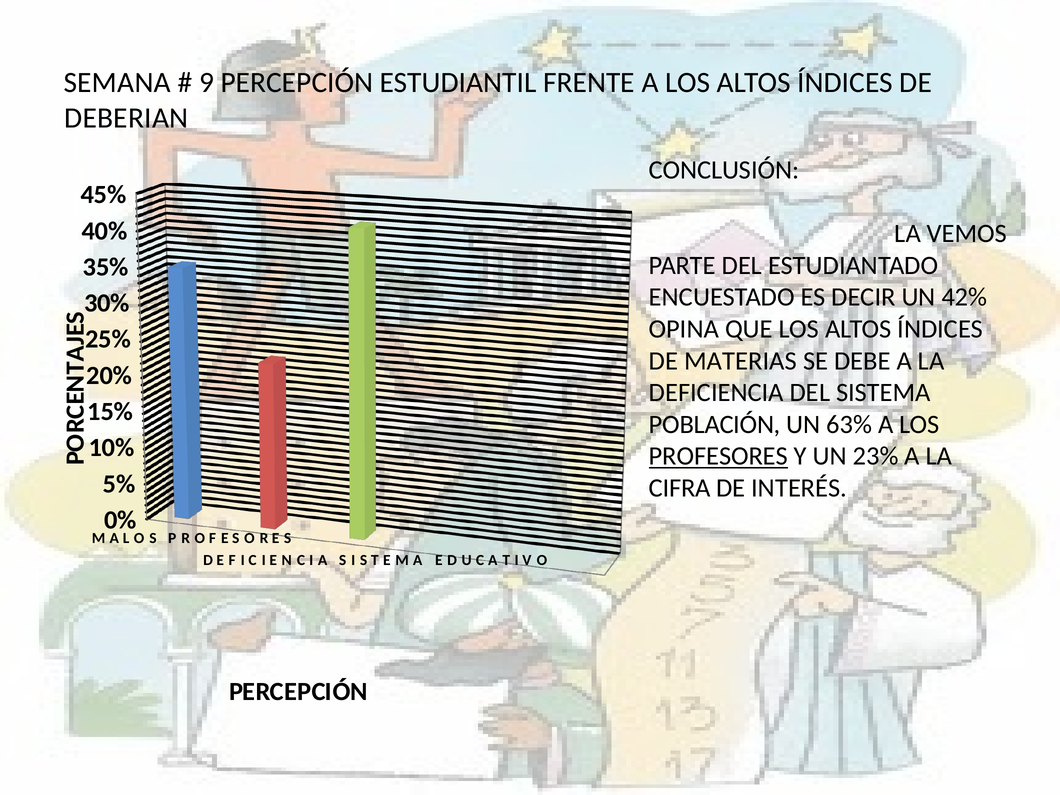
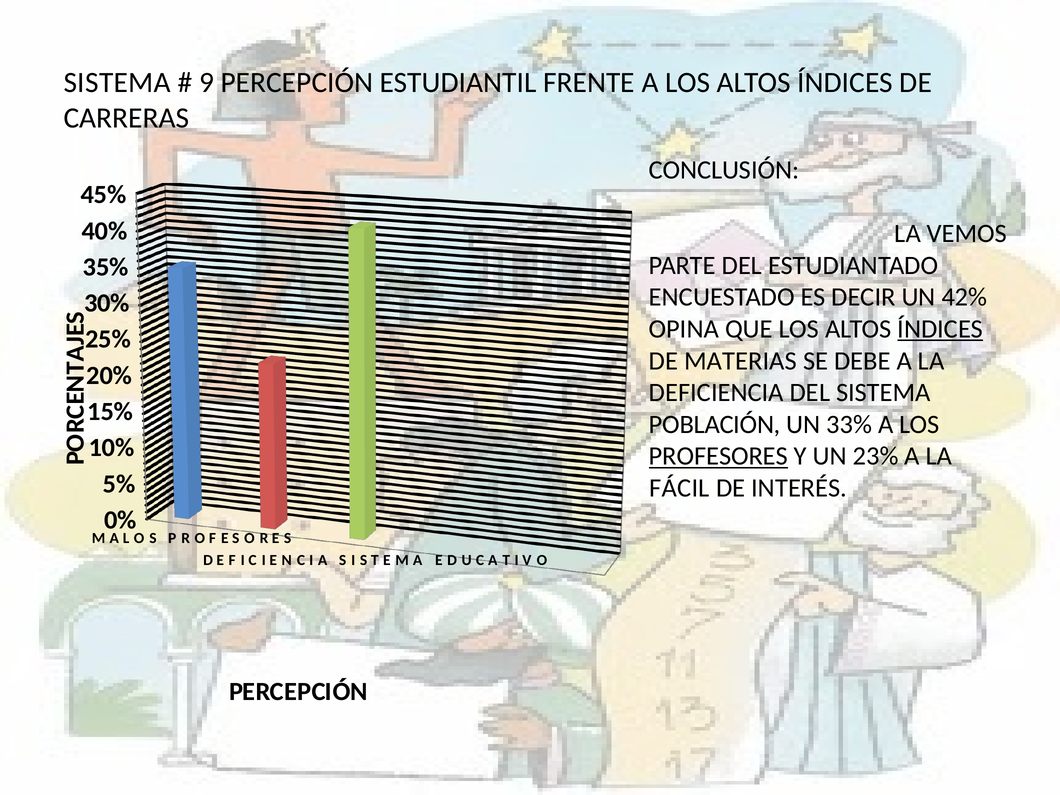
SEMANA at (117, 82): SEMANA -> SISTEMA
DEBERIAN: DEBERIAN -> CARRERAS
ÍNDICES at (940, 329) underline: none -> present
63%: 63% -> 33%
CIFRA: CIFRA -> FÁCIL
